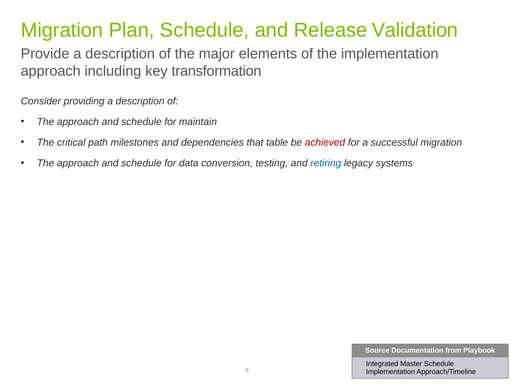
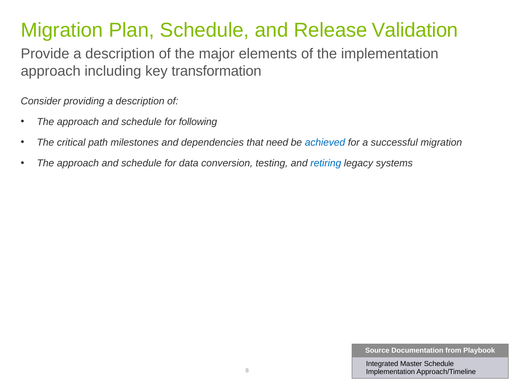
maintain: maintain -> following
table: table -> need
achieved colour: red -> blue
